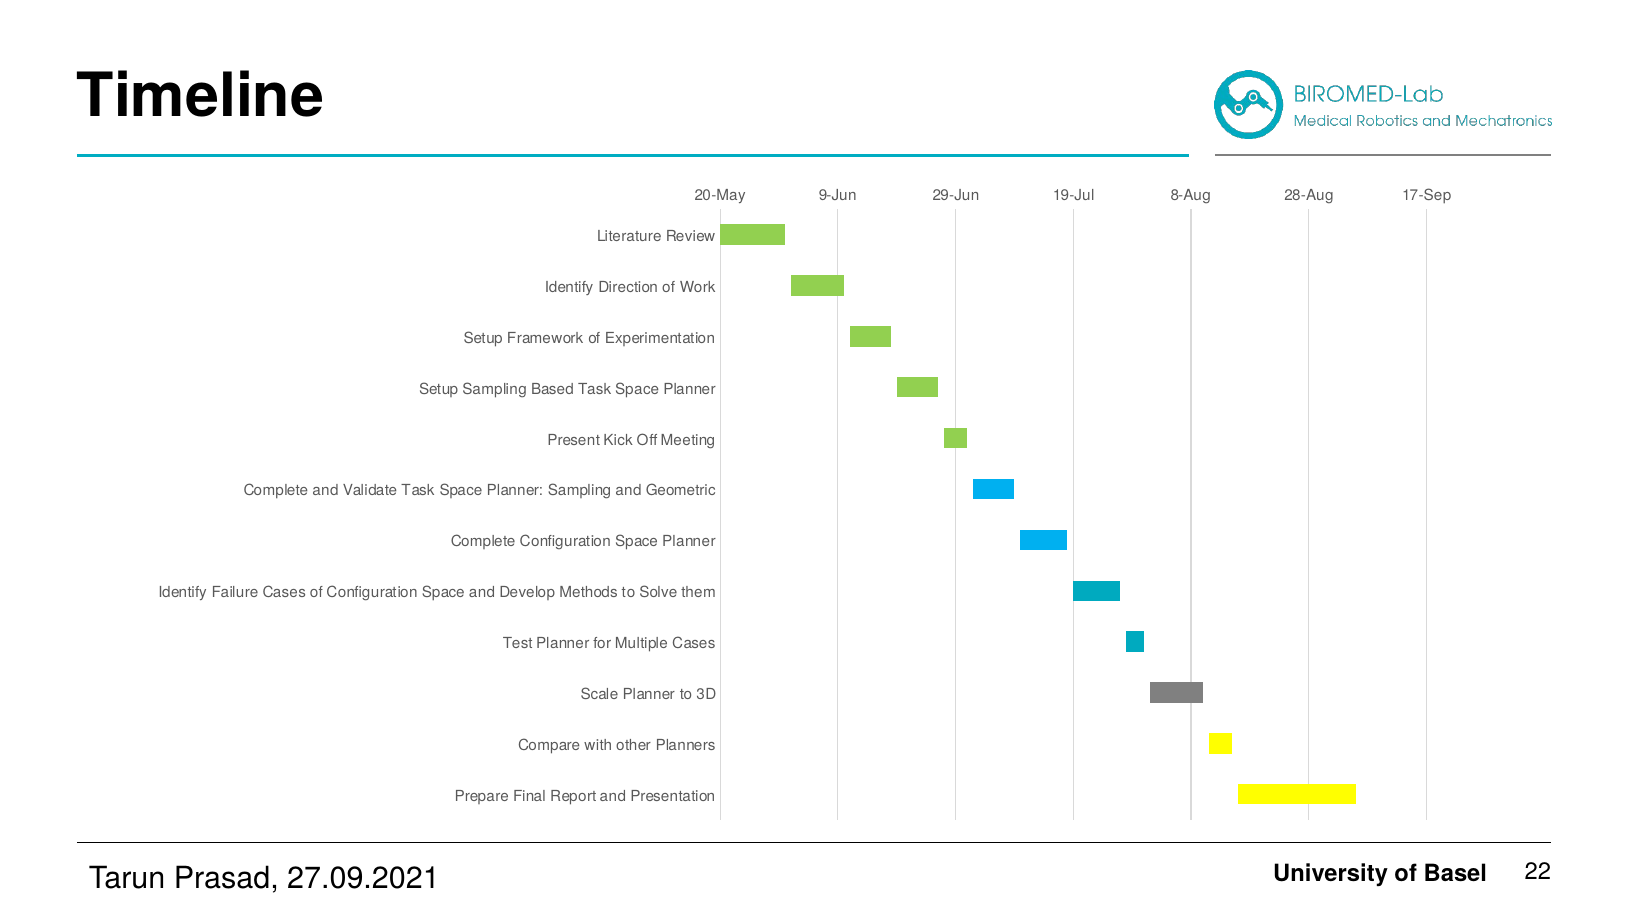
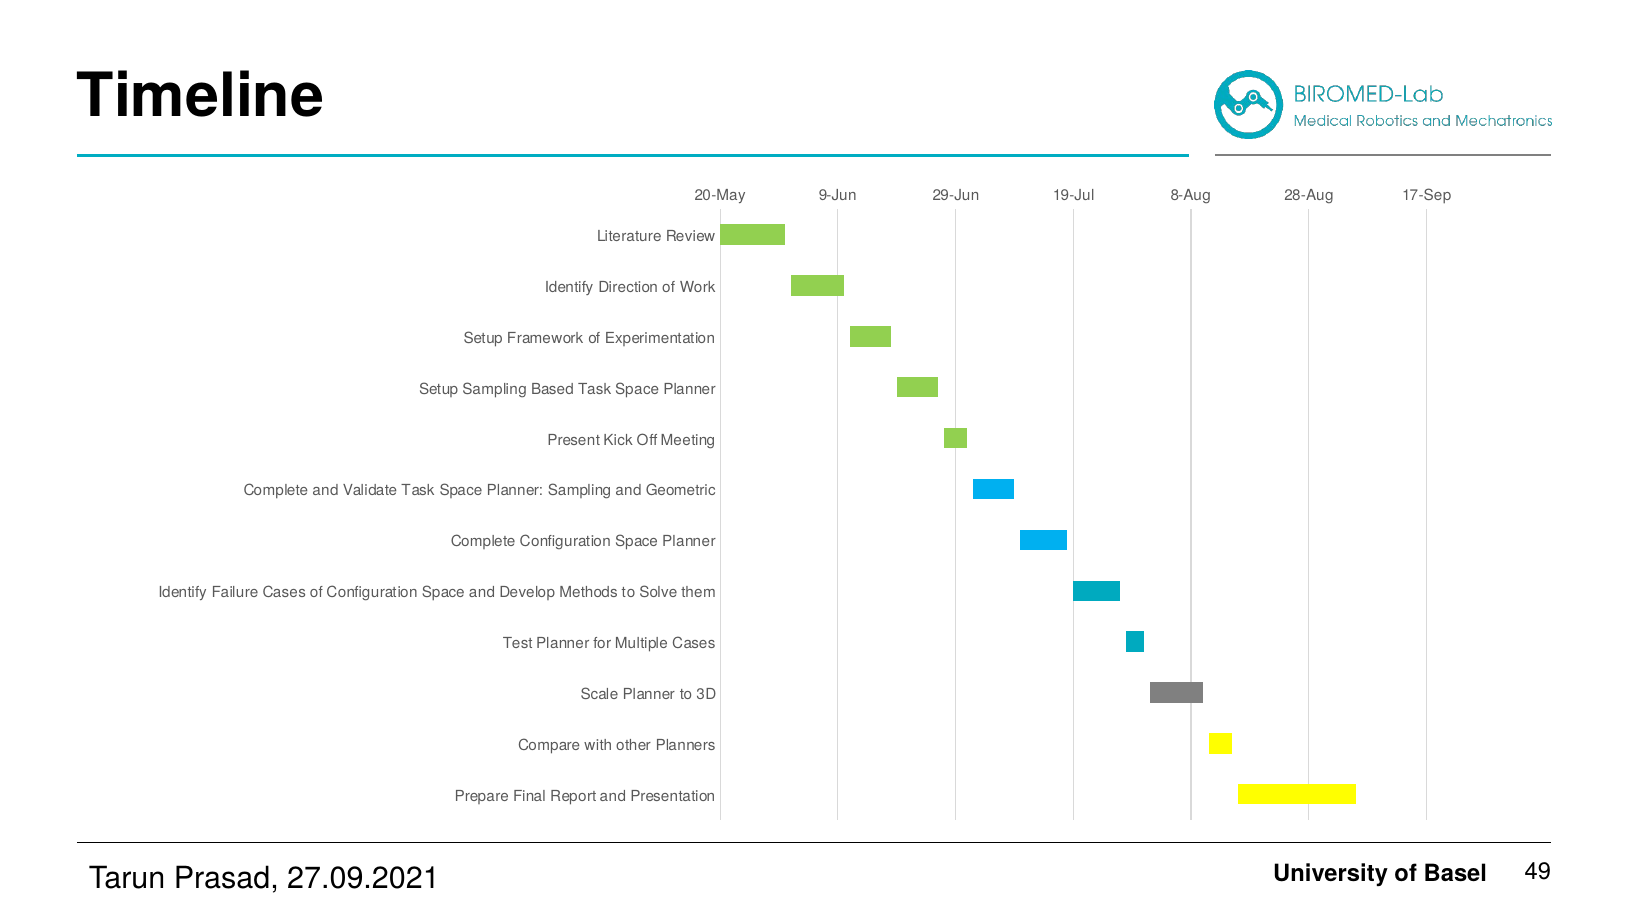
22: 22 -> 49
